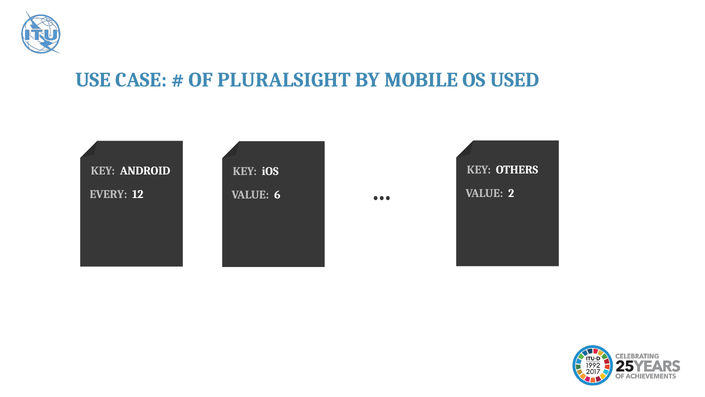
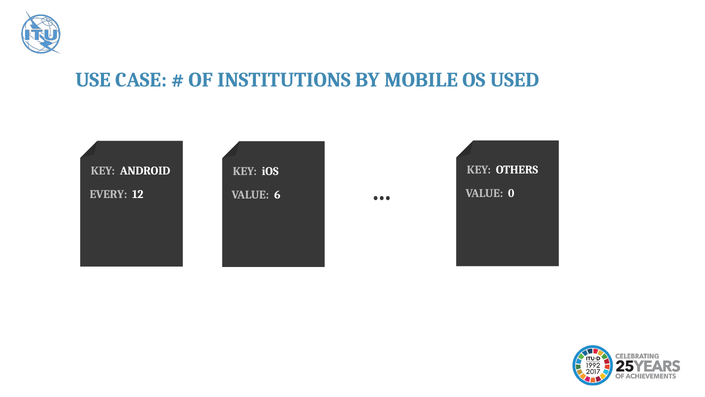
PLURALSIGHT: PLURALSIGHT -> INSTITUTIONS
2: 2 -> 0
